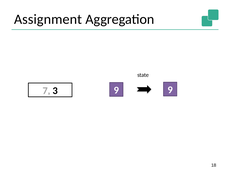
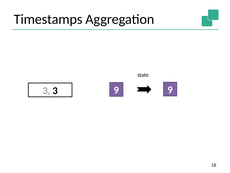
Assignment: Assignment -> Timestamps
7 at (46, 90): 7 -> 3
